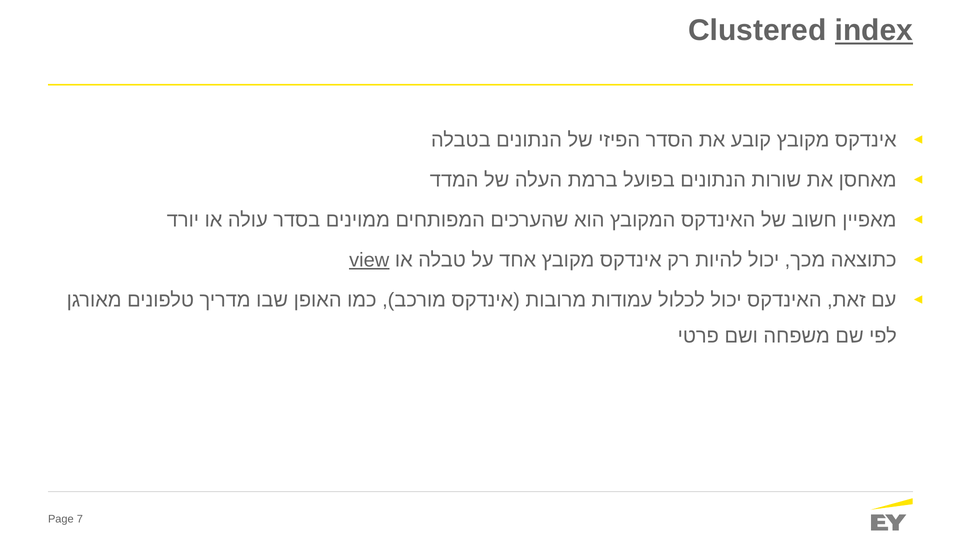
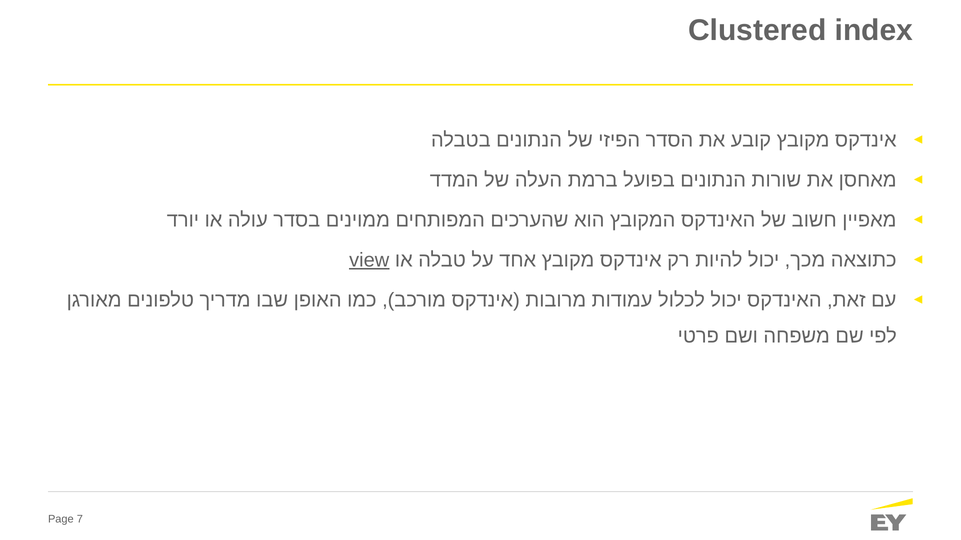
index underline: present -> none
